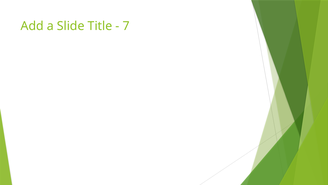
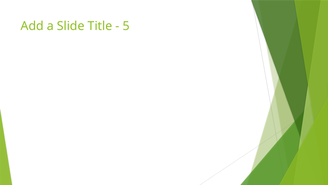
7: 7 -> 5
